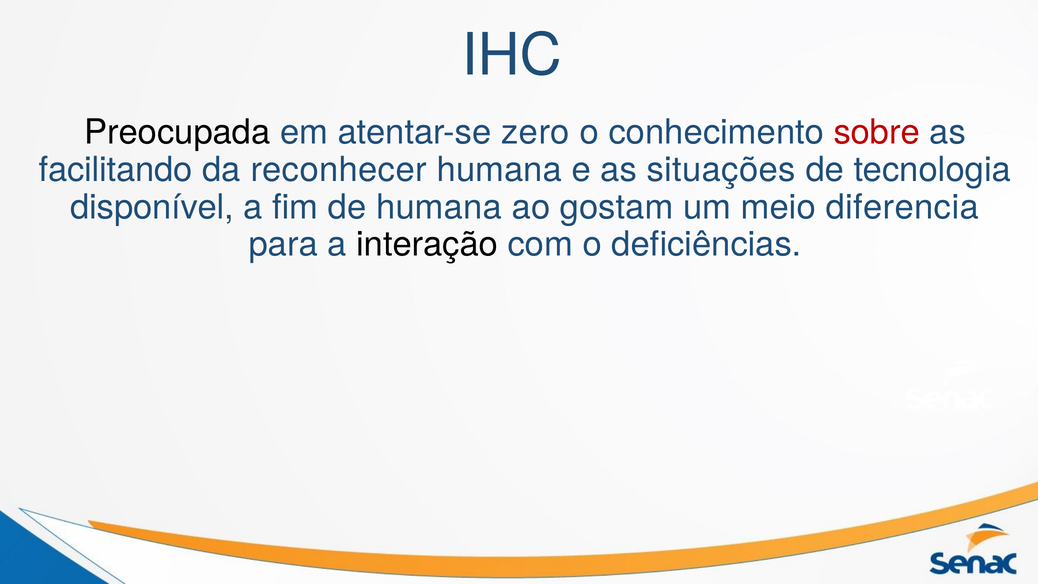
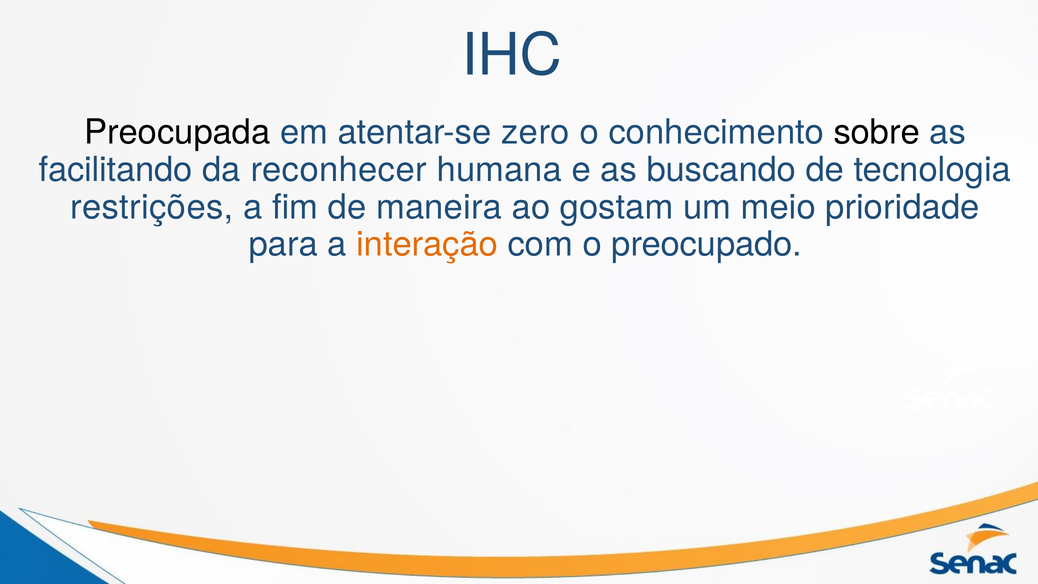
sobre colour: red -> black
situações: situações -> buscando
disponível: disponível -> restrições
de humana: humana -> maneira
diferencia: diferencia -> prioridade
interação colour: black -> orange
deficiências: deficiências -> preocupado
